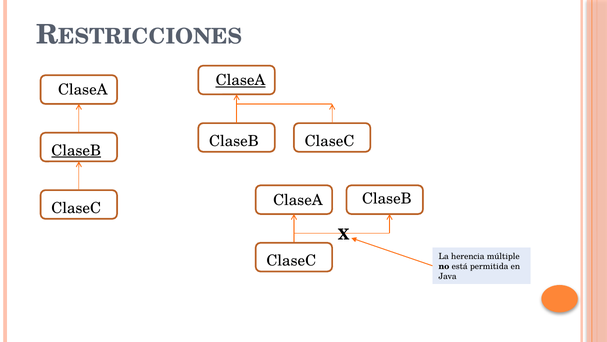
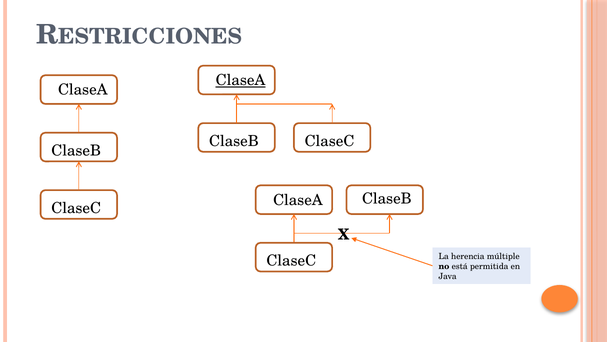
ClaseB at (76, 150) underline: present -> none
